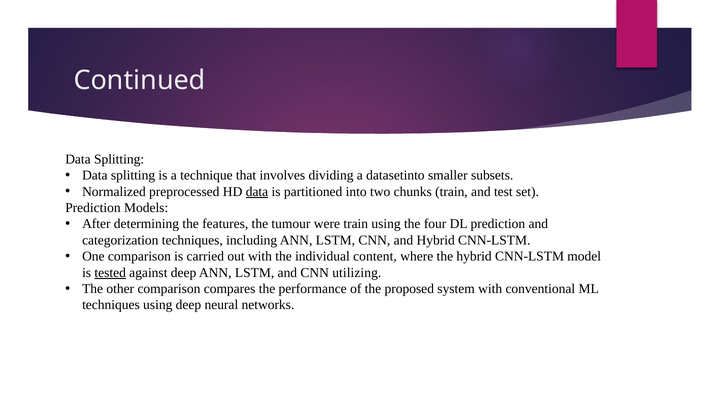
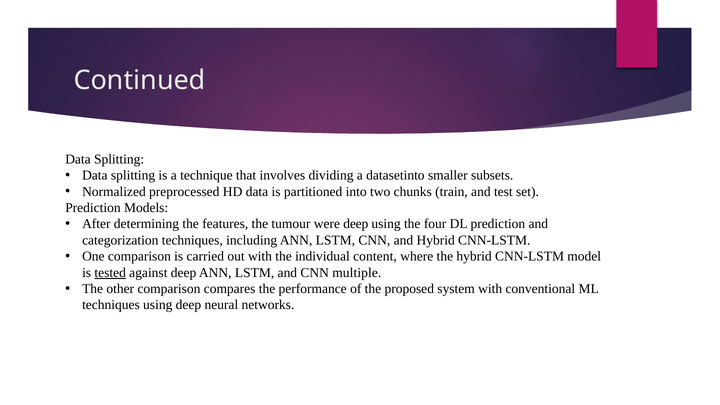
data at (257, 192) underline: present -> none
were train: train -> deep
utilizing: utilizing -> multiple
